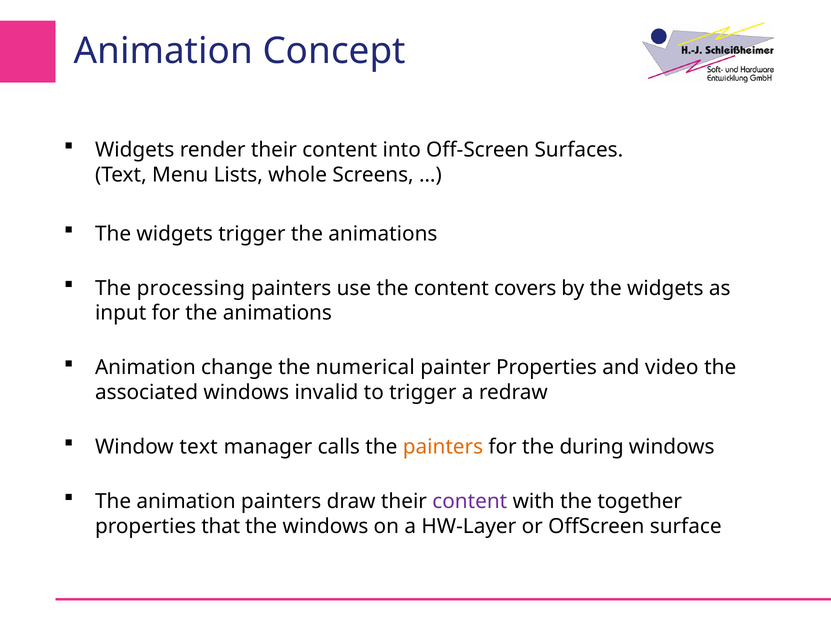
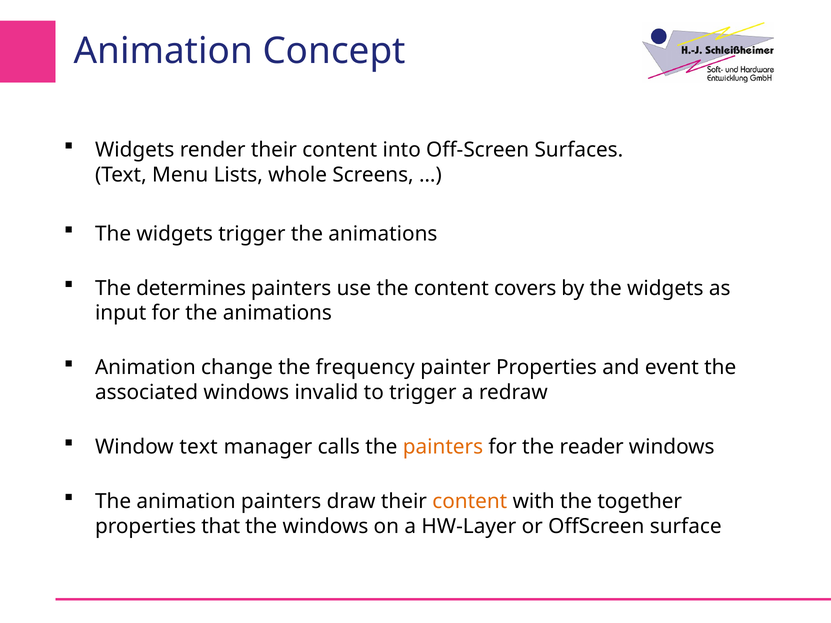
processing: processing -> determines
numerical: numerical -> frequency
video: video -> event
during: during -> reader
content at (470, 502) colour: purple -> orange
